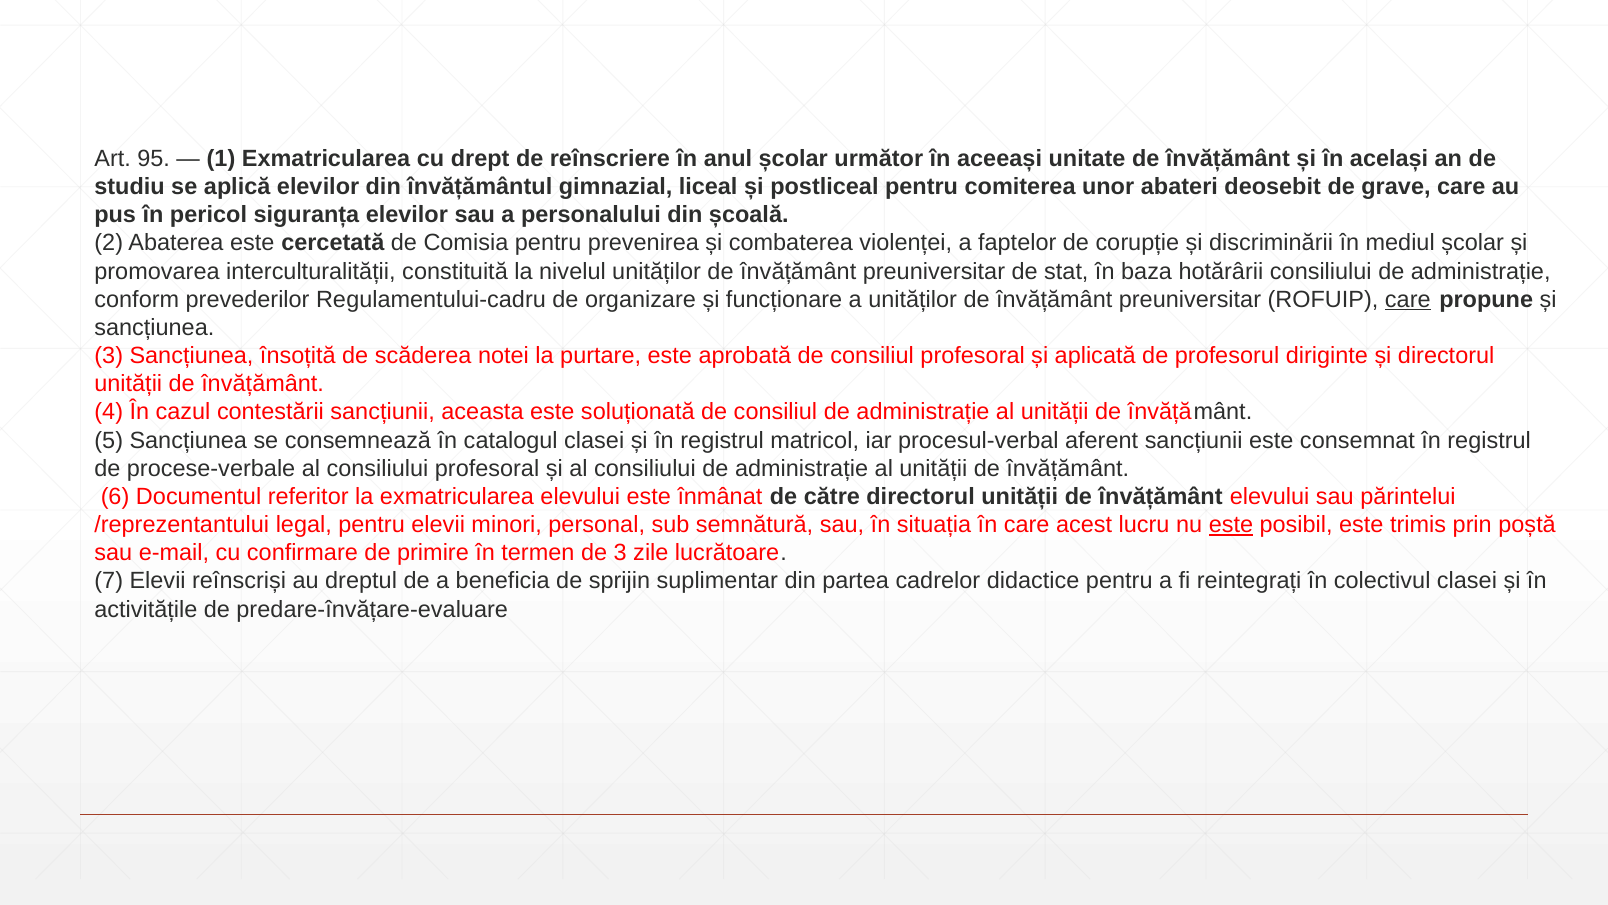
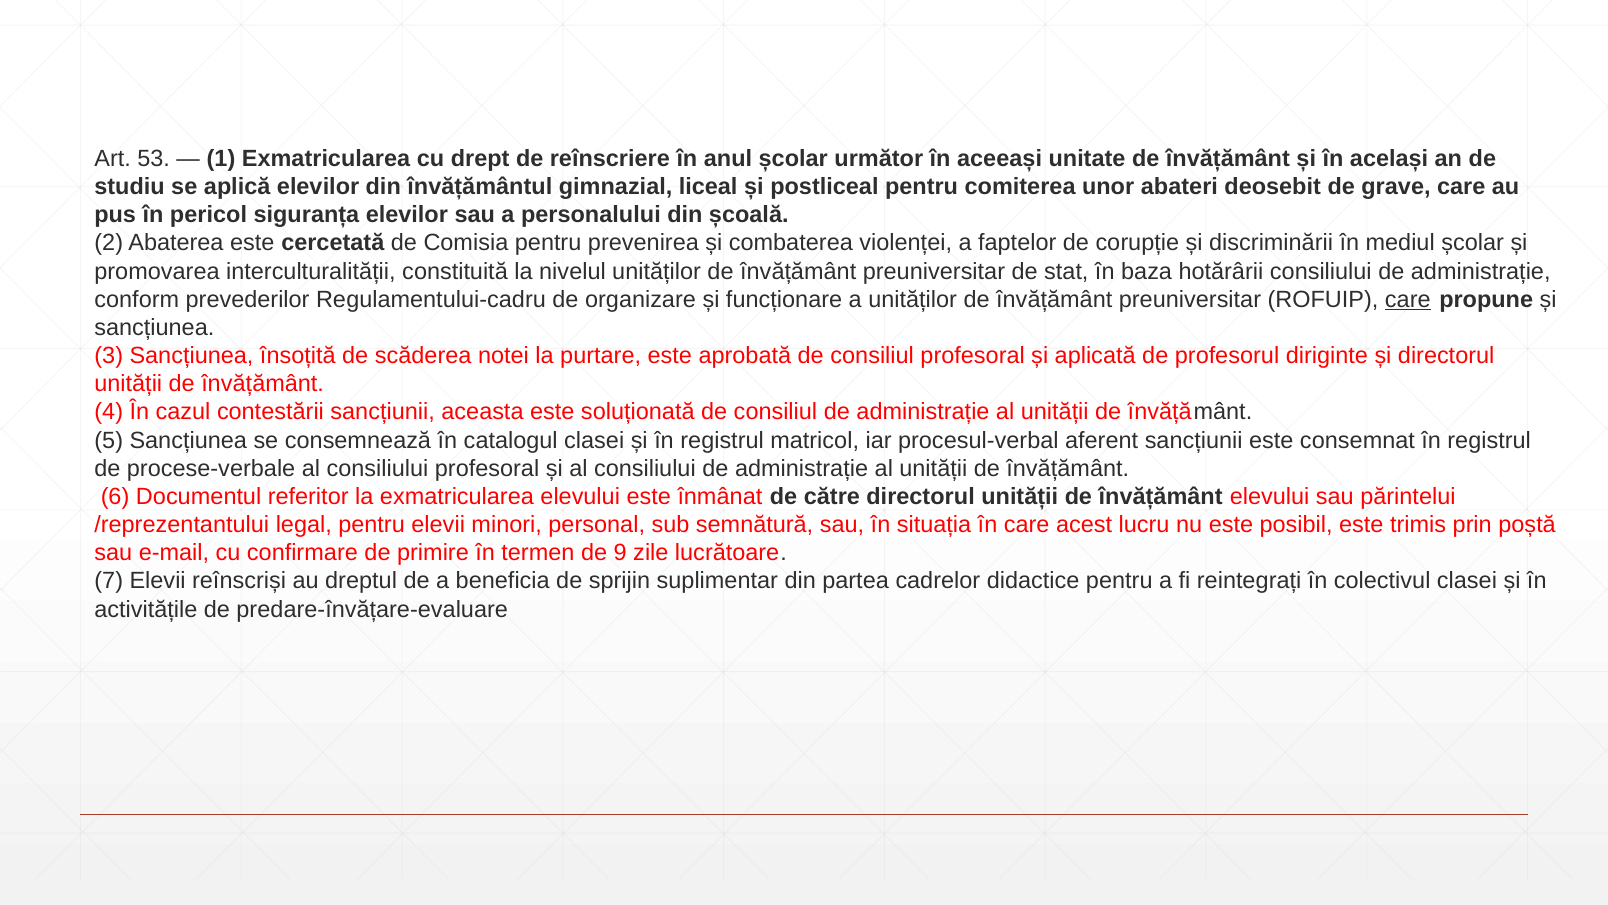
95: 95 -> 53
este at (1231, 525) underline: present -> none
de 3: 3 -> 9
